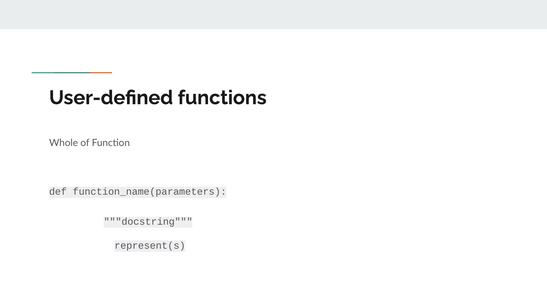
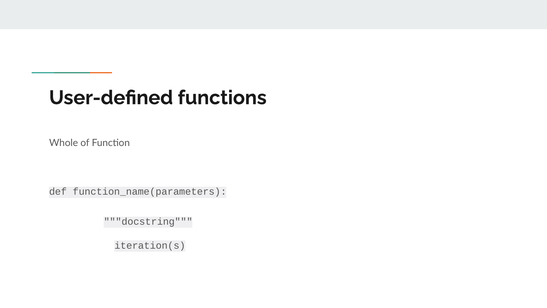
represent(s: represent(s -> iteration(s
